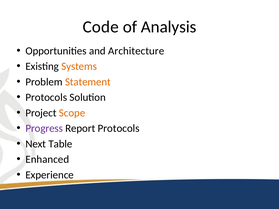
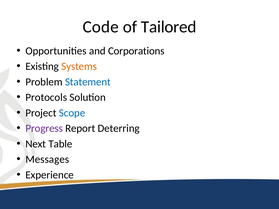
Analysis: Analysis -> Tailored
Architecture: Architecture -> Corporations
Statement colour: orange -> blue
Scope colour: orange -> blue
Report Protocols: Protocols -> Deterring
Enhanced: Enhanced -> Messages
